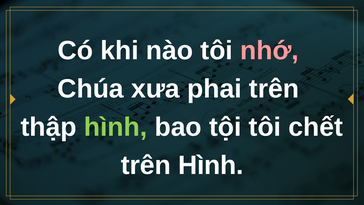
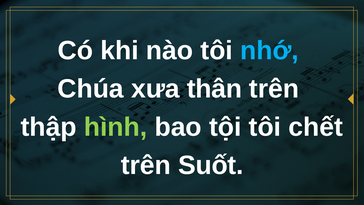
nhớ colour: pink -> light blue
phai: phai -> thân
trên Hình: Hình -> Suốt
